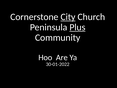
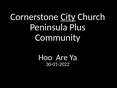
Plus underline: present -> none
